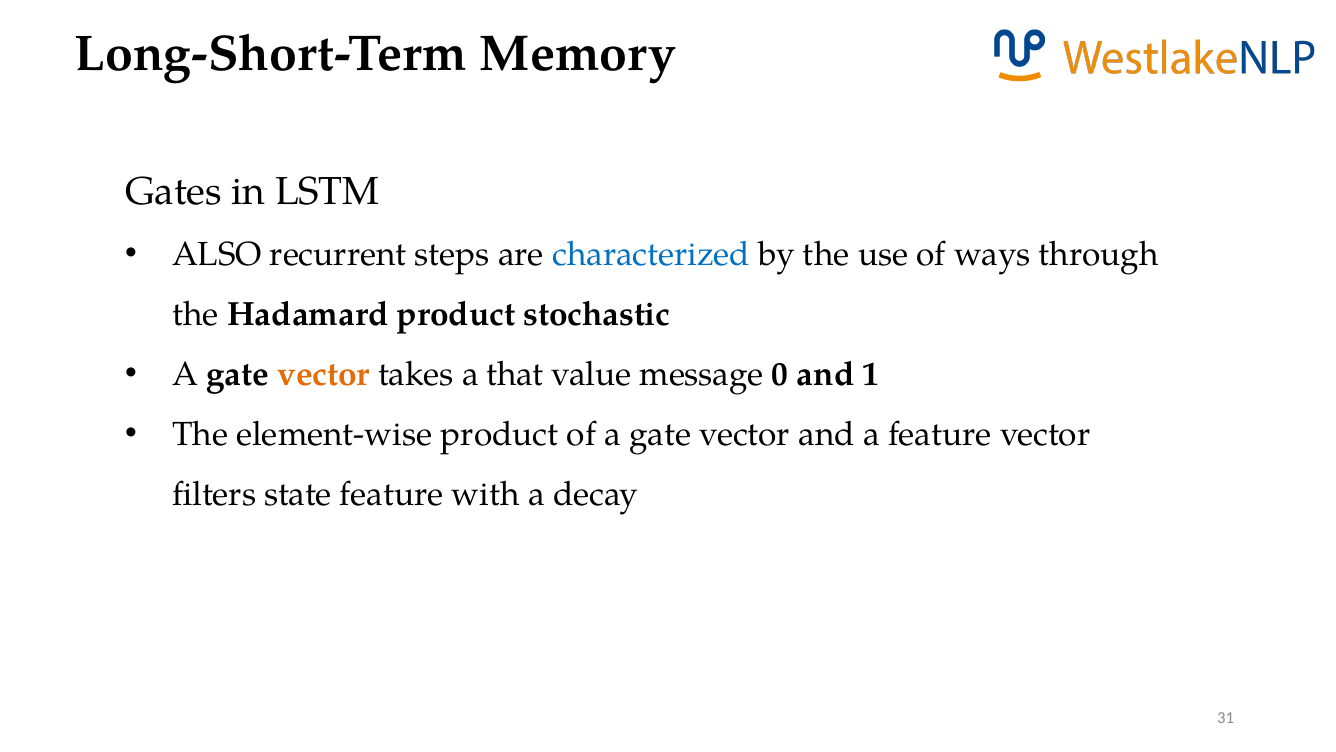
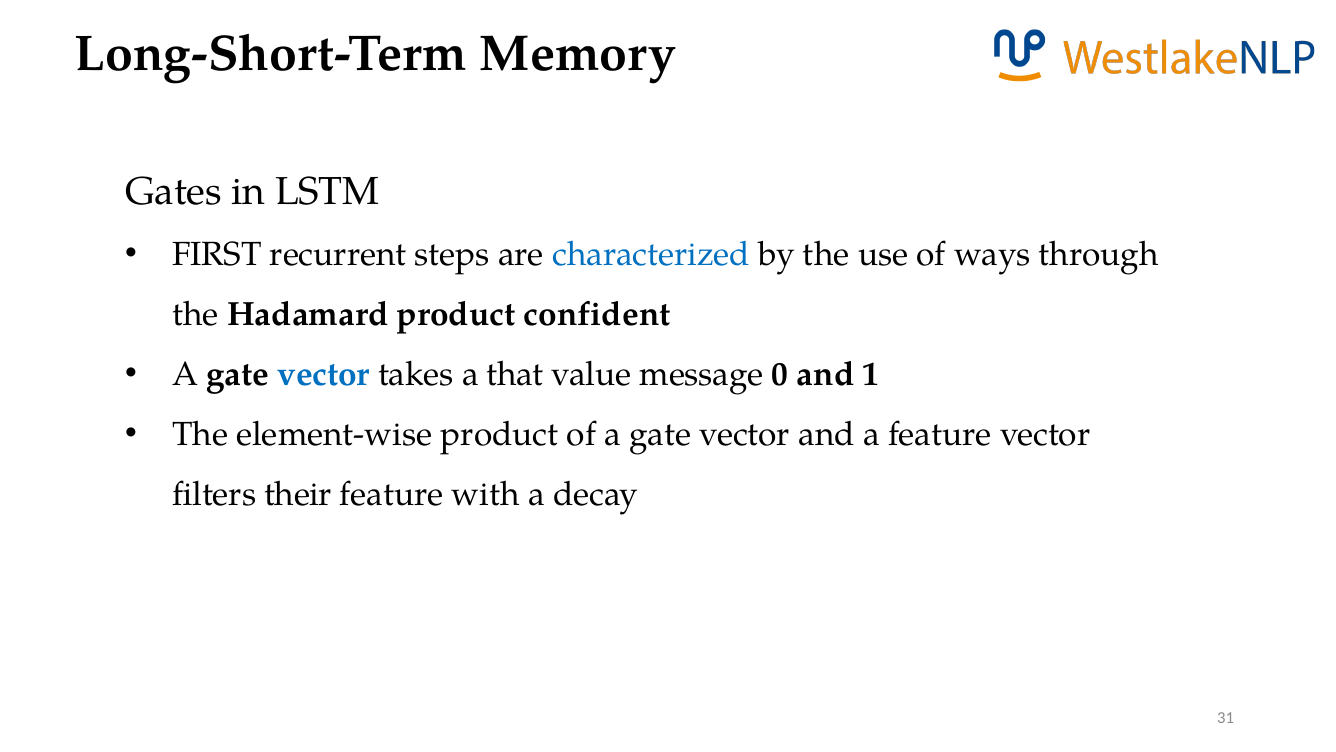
ALSO: ALSO -> FIRST
stochastic: stochastic -> confident
vector at (324, 374) colour: orange -> blue
state: state -> their
